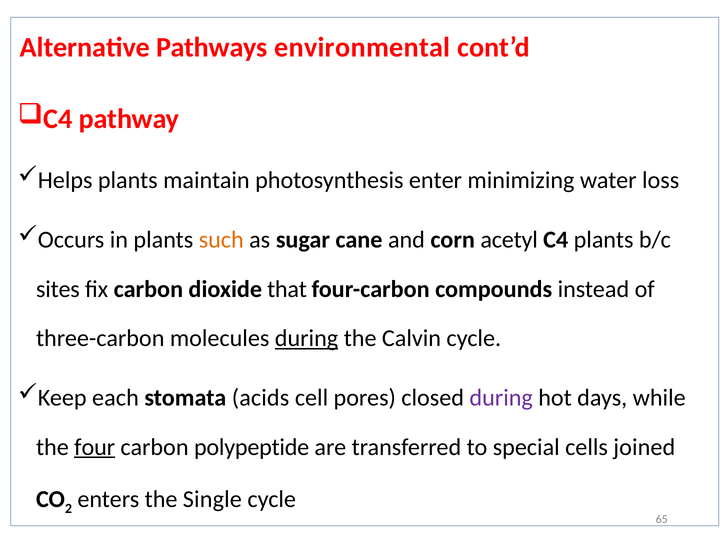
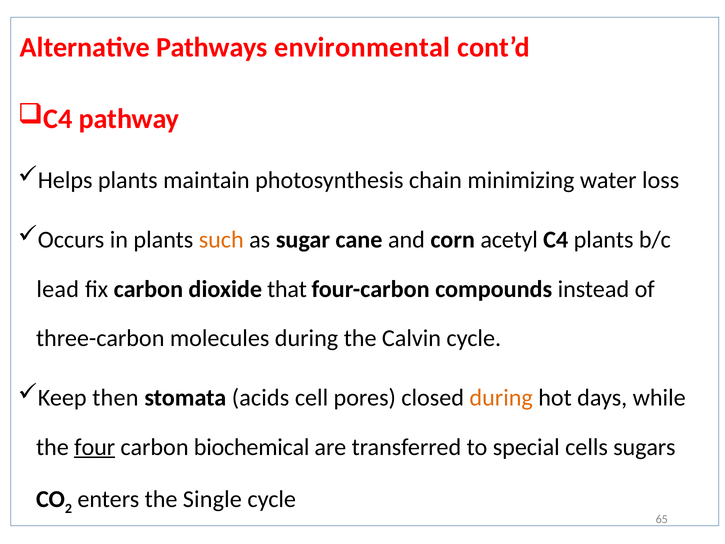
enter: enter -> chain
sites: sites -> lead
during at (307, 338) underline: present -> none
each: each -> then
during at (501, 398) colour: purple -> orange
polypeptide: polypeptide -> biochemical
joined: joined -> sugars
